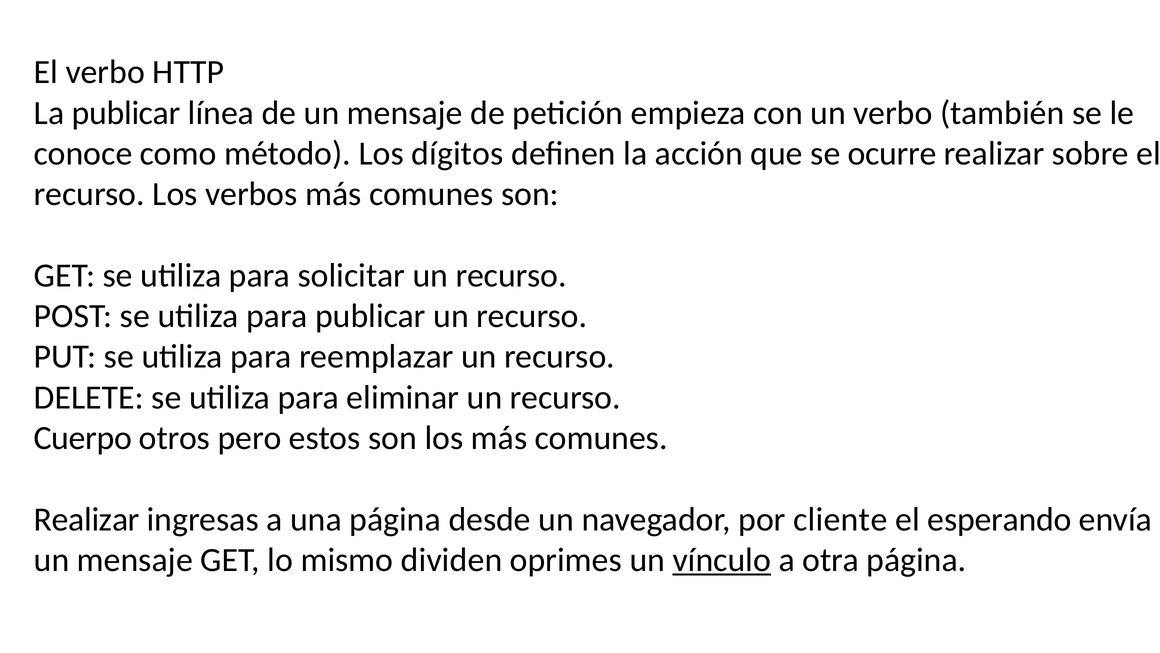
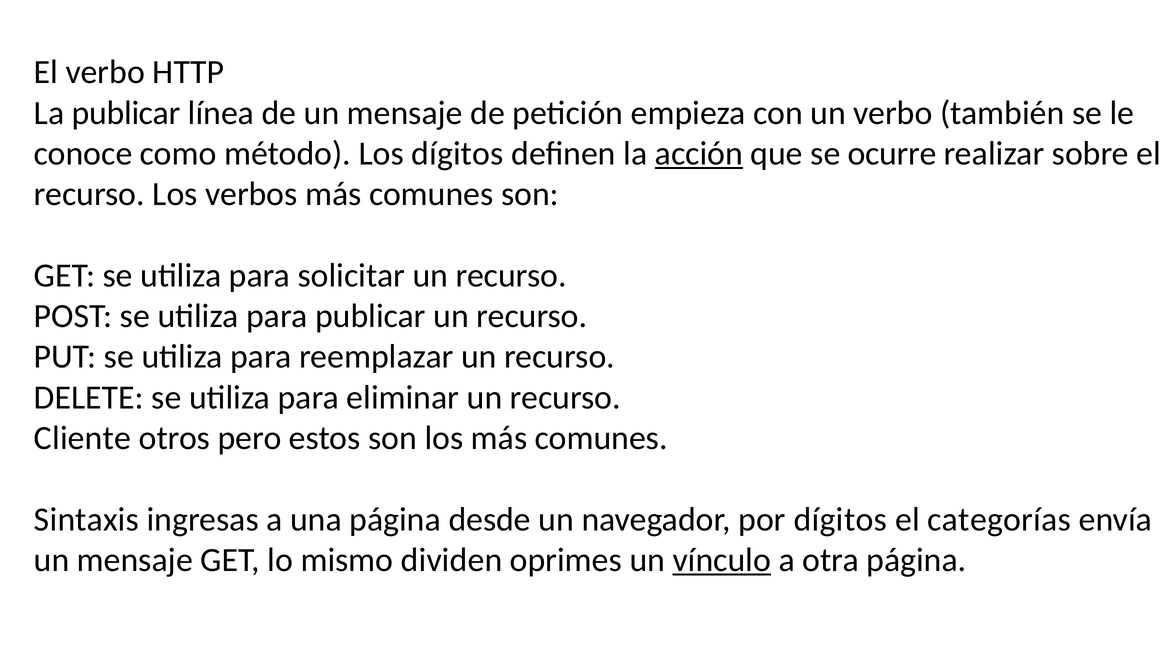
acción underline: none -> present
Cuerpo: Cuerpo -> Cliente
Realizar at (87, 519): Realizar -> Sintaxis
por cliente: cliente -> dígitos
esperando: esperando -> categorías
